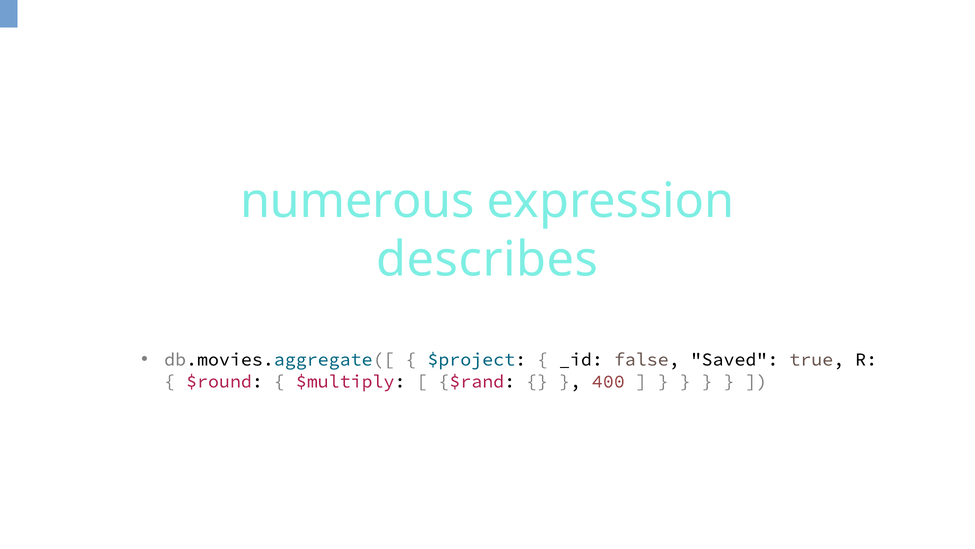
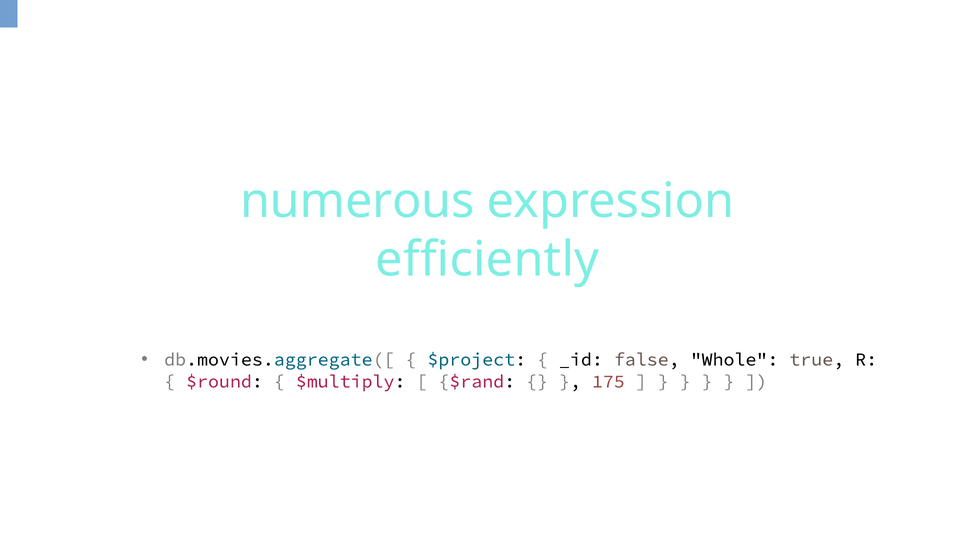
describes: describes -> efficiently
Saved: Saved -> Whole
400: 400 -> 175
